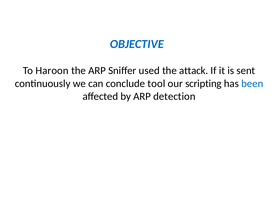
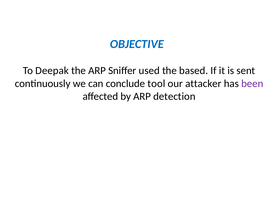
Haroon: Haroon -> Deepak
attack: attack -> based
scripting: scripting -> attacker
been colour: blue -> purple
